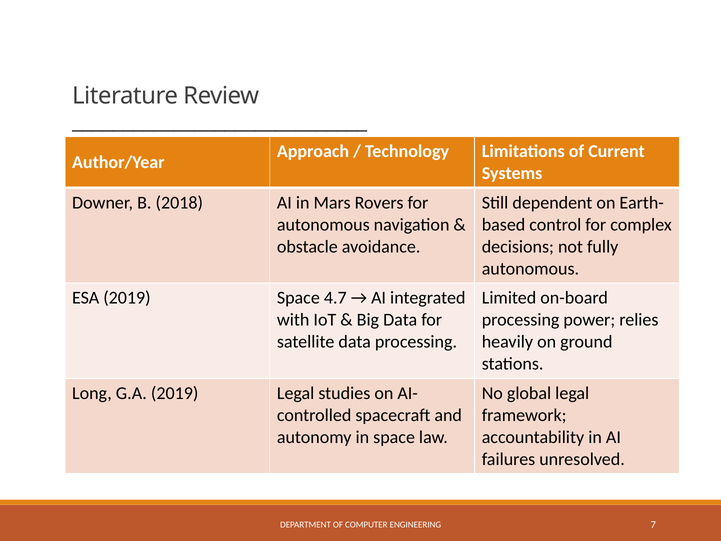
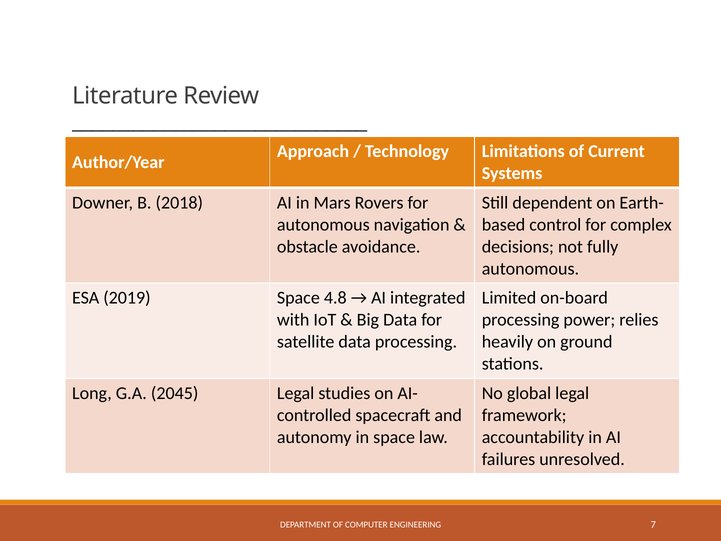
4.7: 4.7 -> 4.8
G.A 2019: 2019 -> 2045
